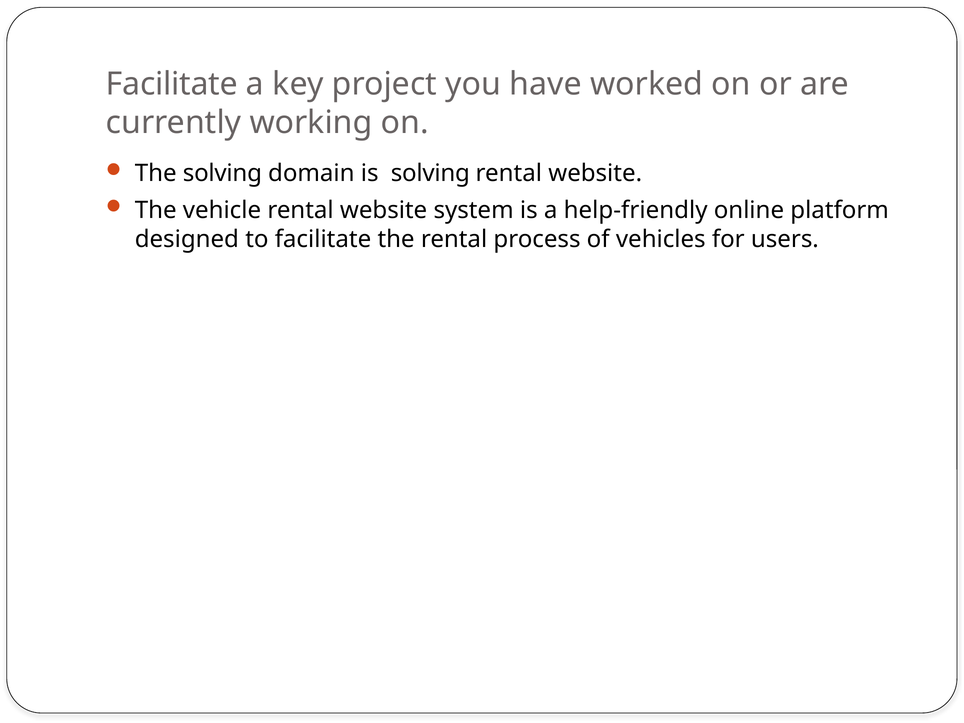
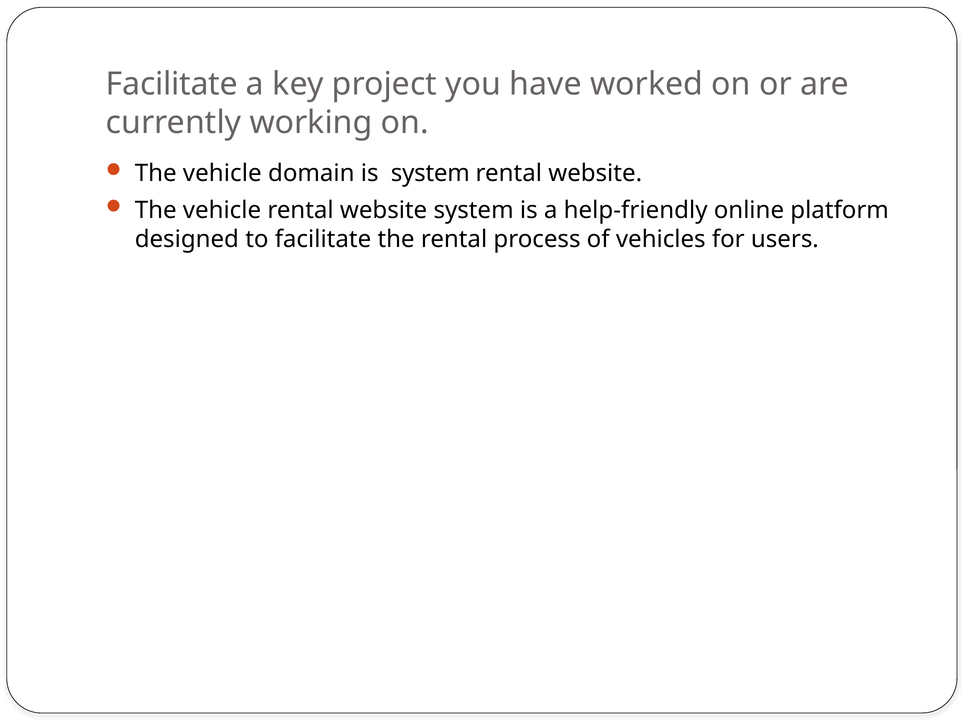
solving at (222, 174): solving -> vehicle
is solving: solving -> system
